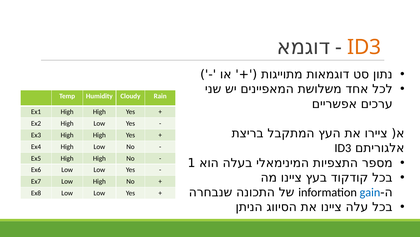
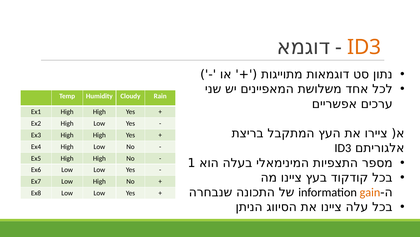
gain colour: blue -> orange
